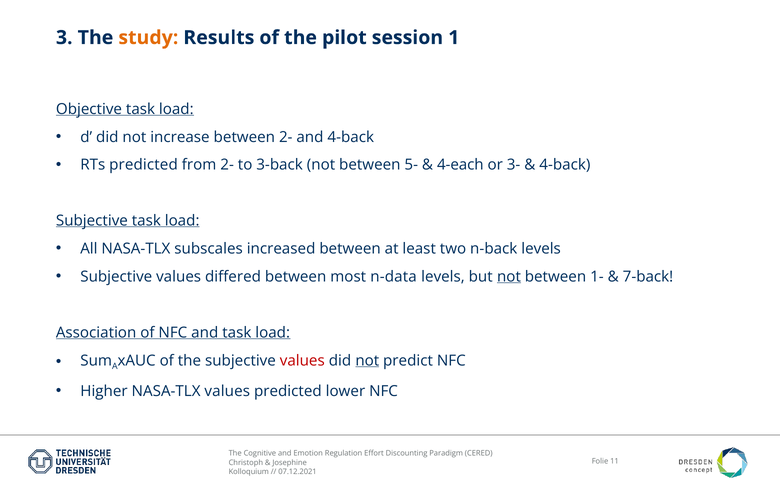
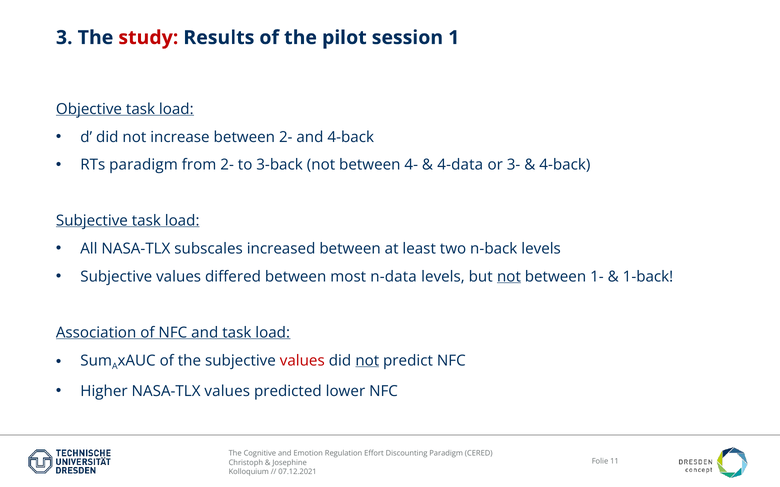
study colour: orange -> red
RTs predicted: predicted -> paradigm
5-: 5- -> 4-
4-each: 4-each -> 4-data
7-back: 7-back -> 1-back
